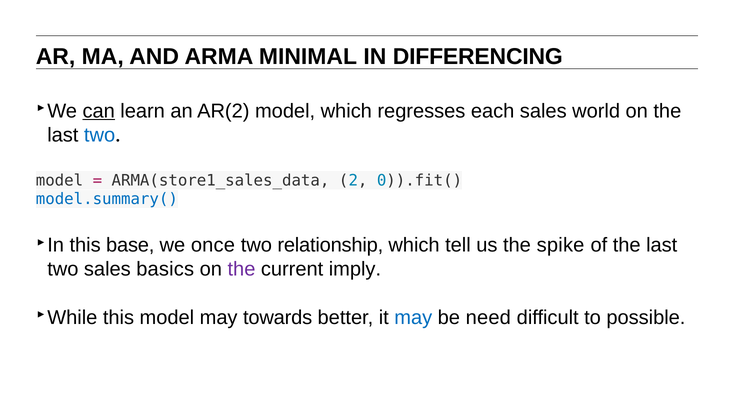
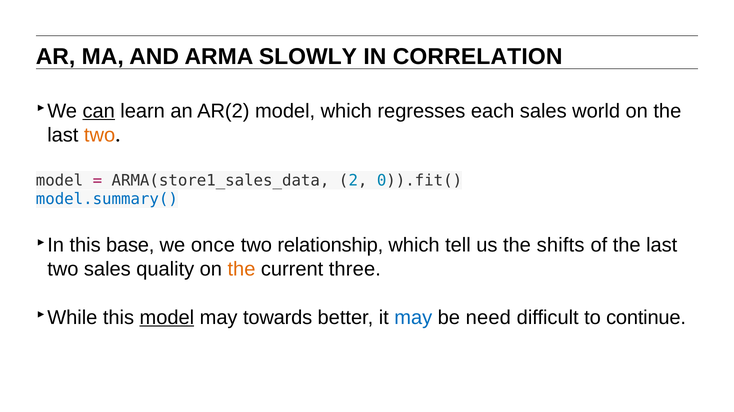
MINIMAL: MINIMAL -> SLOWLY
DIFFERENCING: DIFFERENCING -> CORRELATION
two at (100, 135) colour: blue -> orange
spike: spike -> shifts
basics: basics -> quality
the at (241, 269) colour: purple -> orange
imply: imply -> three
model at (167, 318) underline: none -> present
possible: possible -> continue
